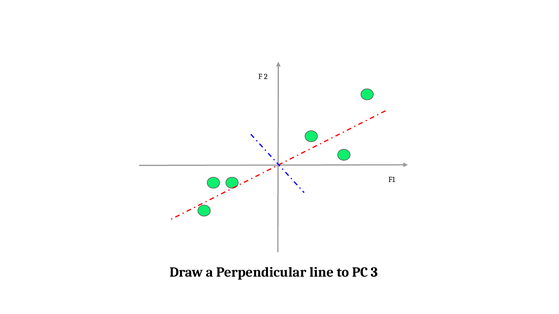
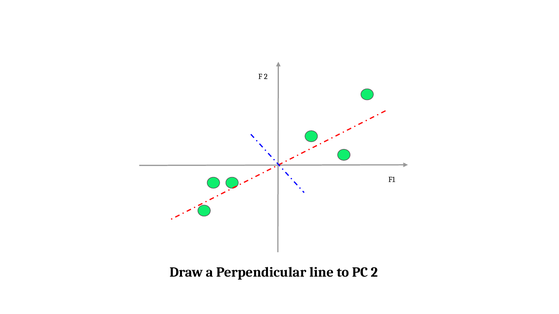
PC 3: 3 -> 2
